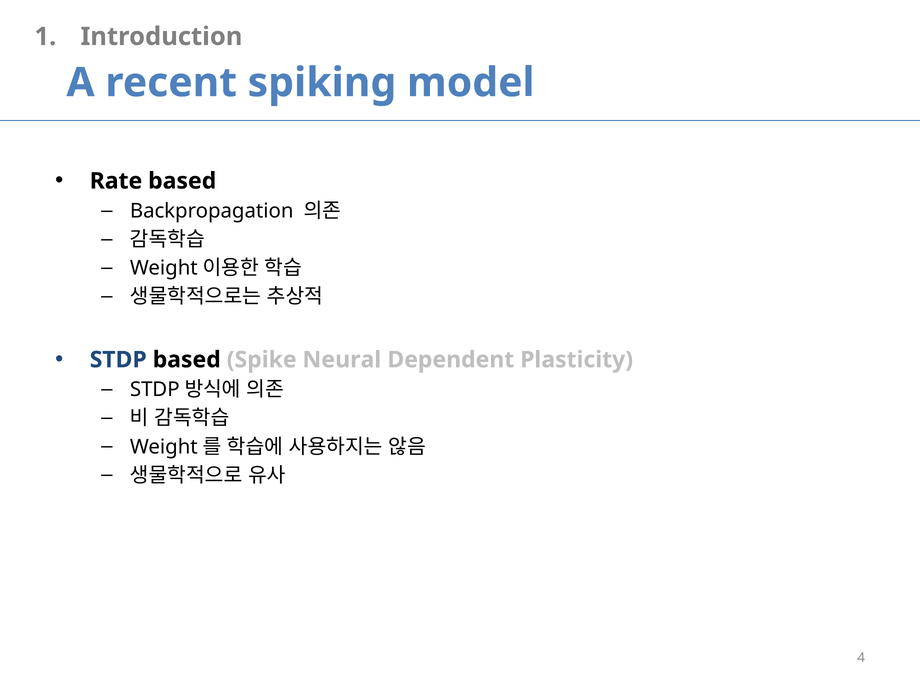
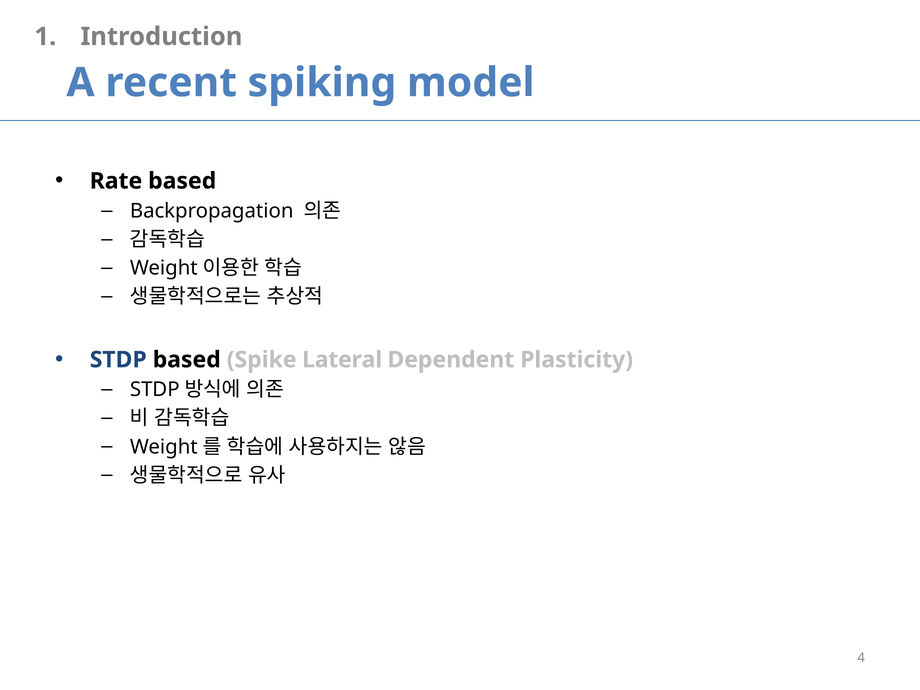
Neural: Neural -> Lateral
